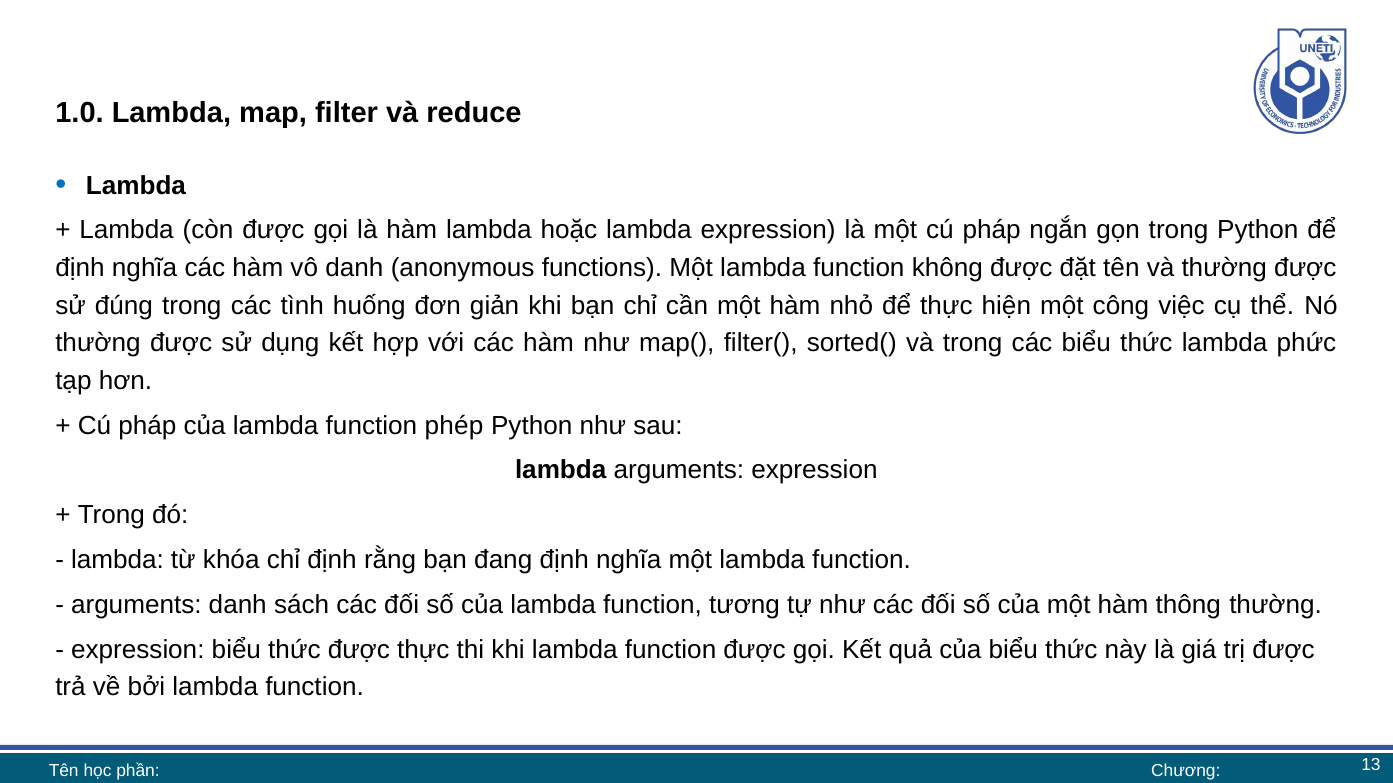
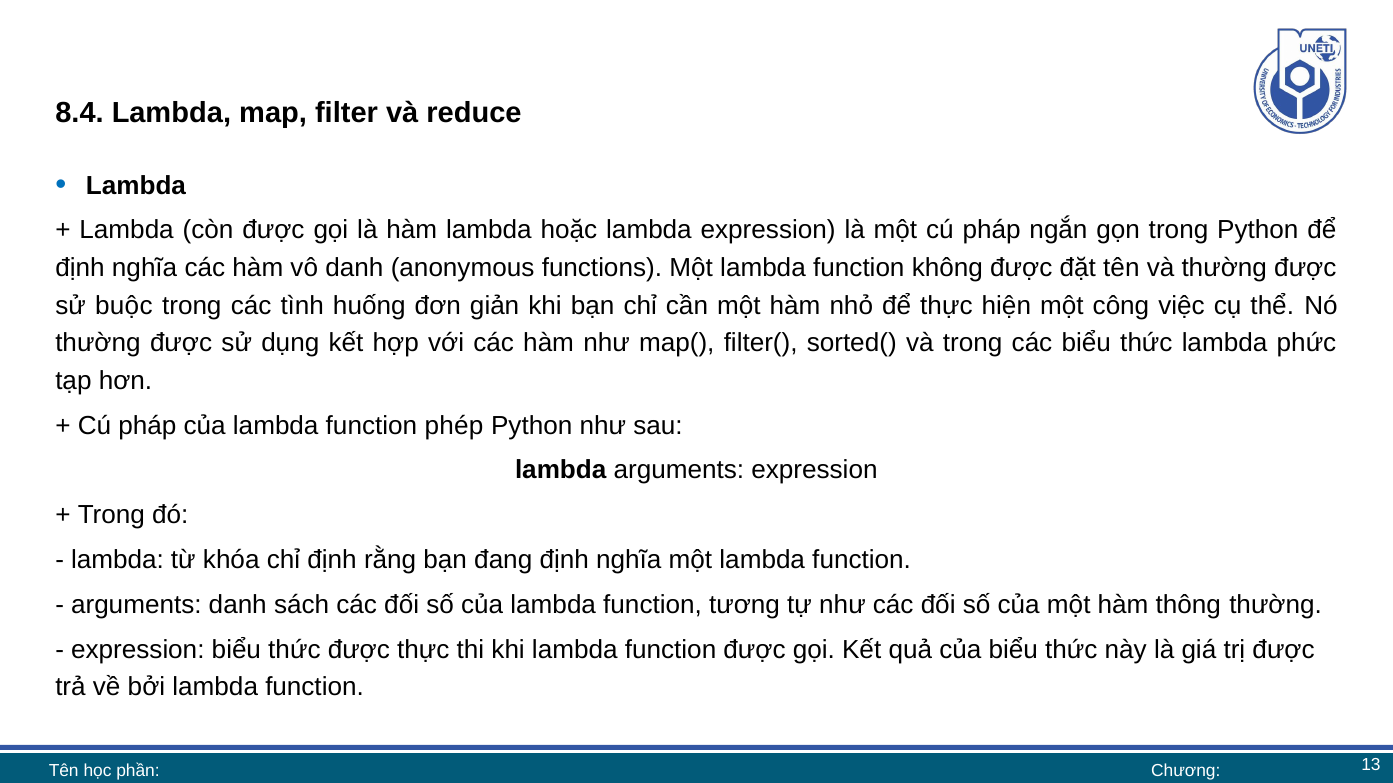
1.0: 1.0 -> 8.4
đúng: đúng -> buộc
